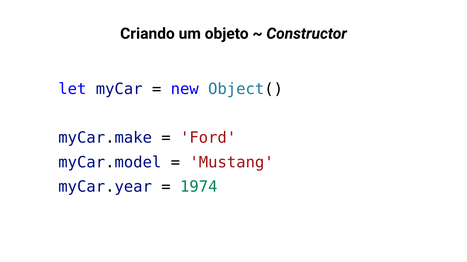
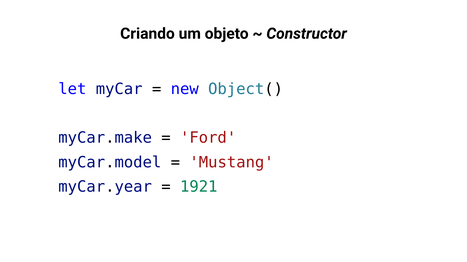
1974: 1974 -> 1921
